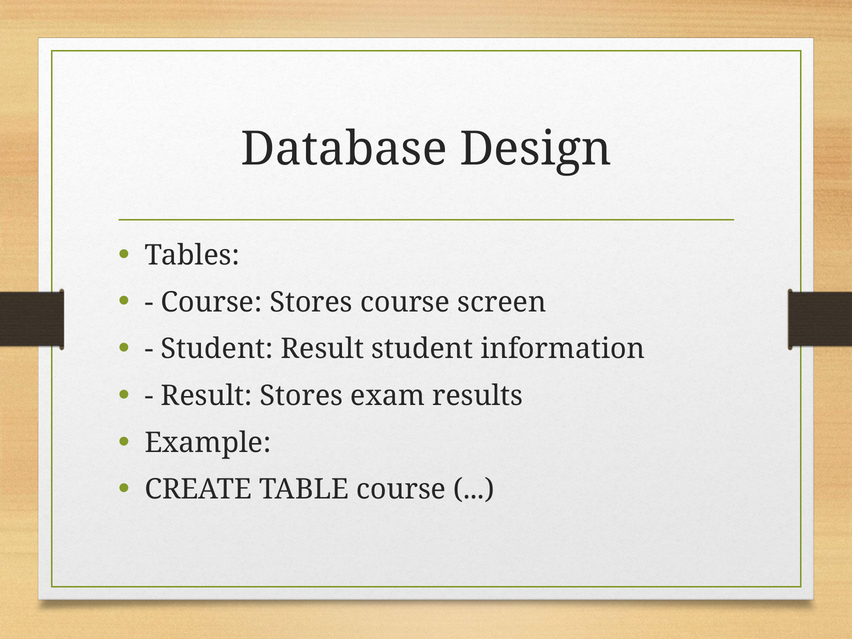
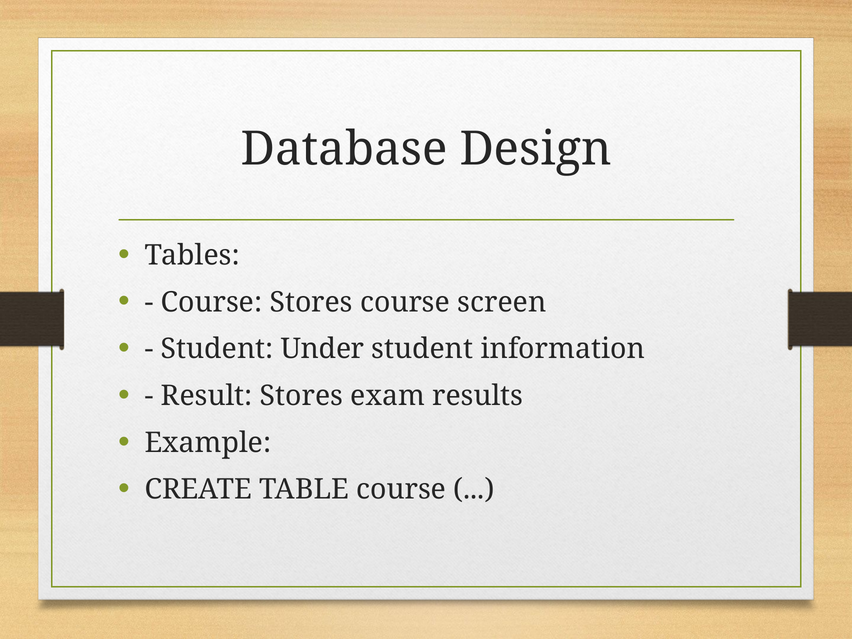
Student Result: Result -> Under
